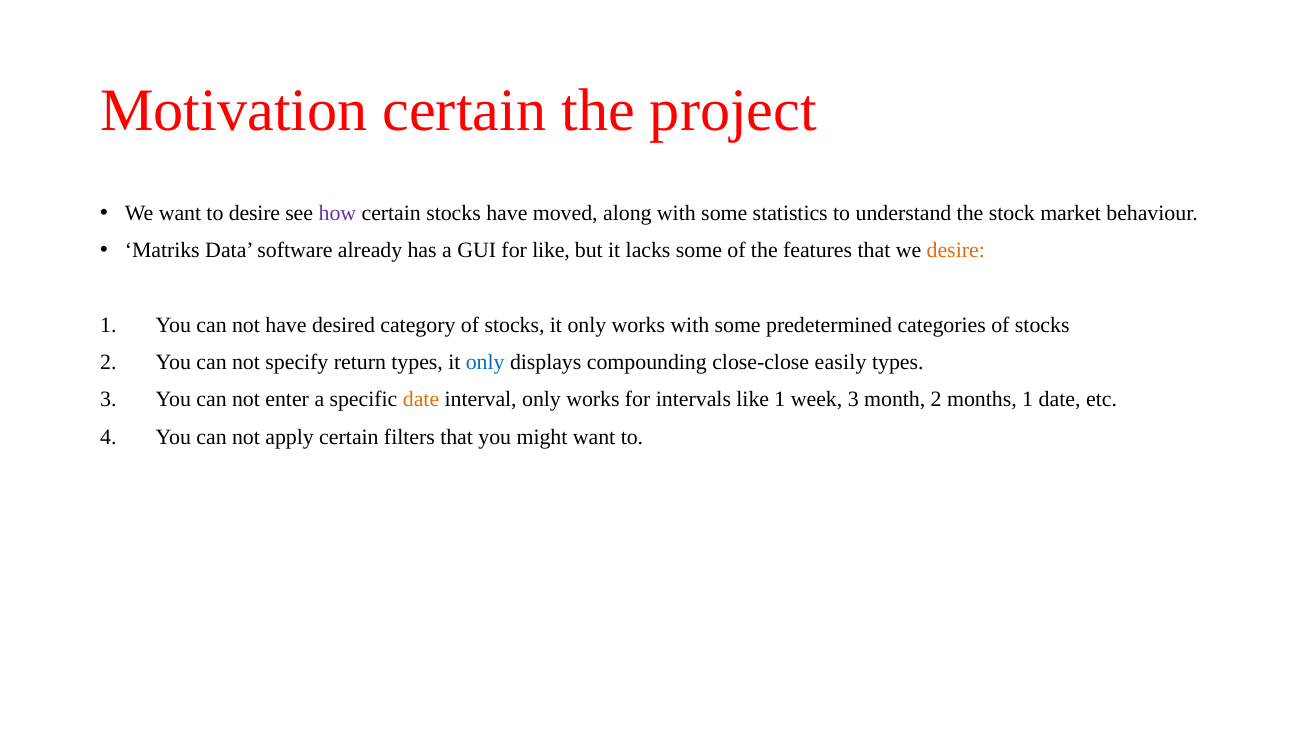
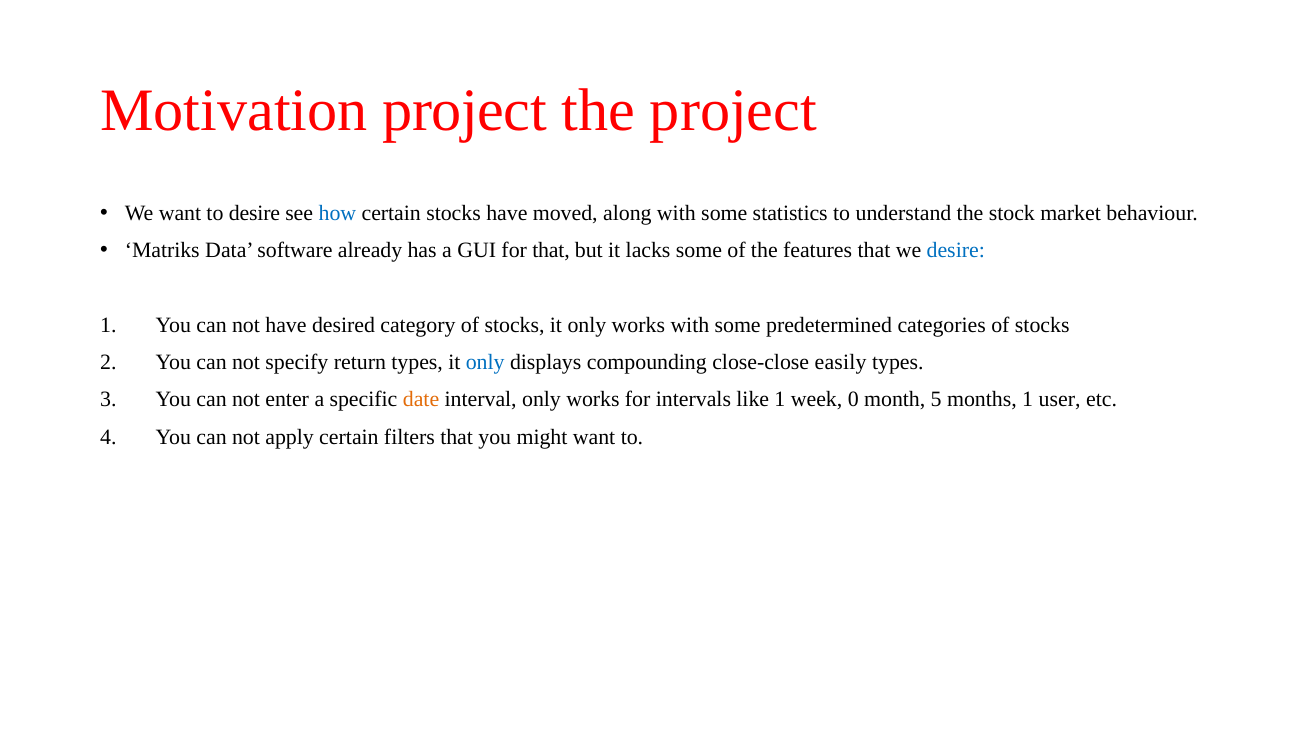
Motivation certain: certain -> project
how colour: purple -> blue
for like: like -> that
desire at (956, 251) colour: orange -> blue
week 3: 3 -> 0
month 2: 2 -> 5
1 date: date -> user
